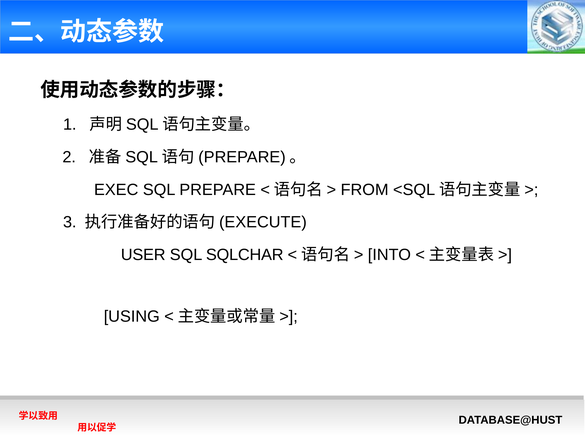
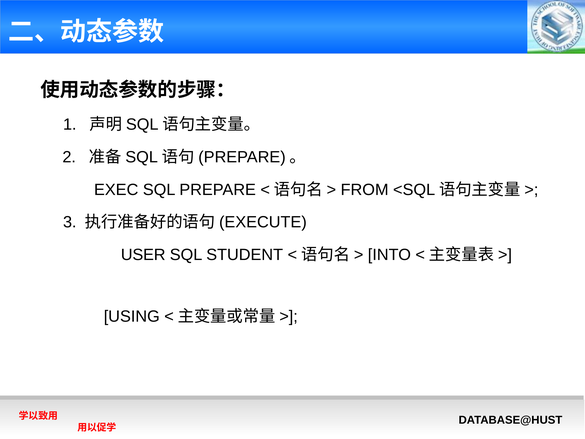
SQLCHAR: SQLCHAR -> STUDENT
